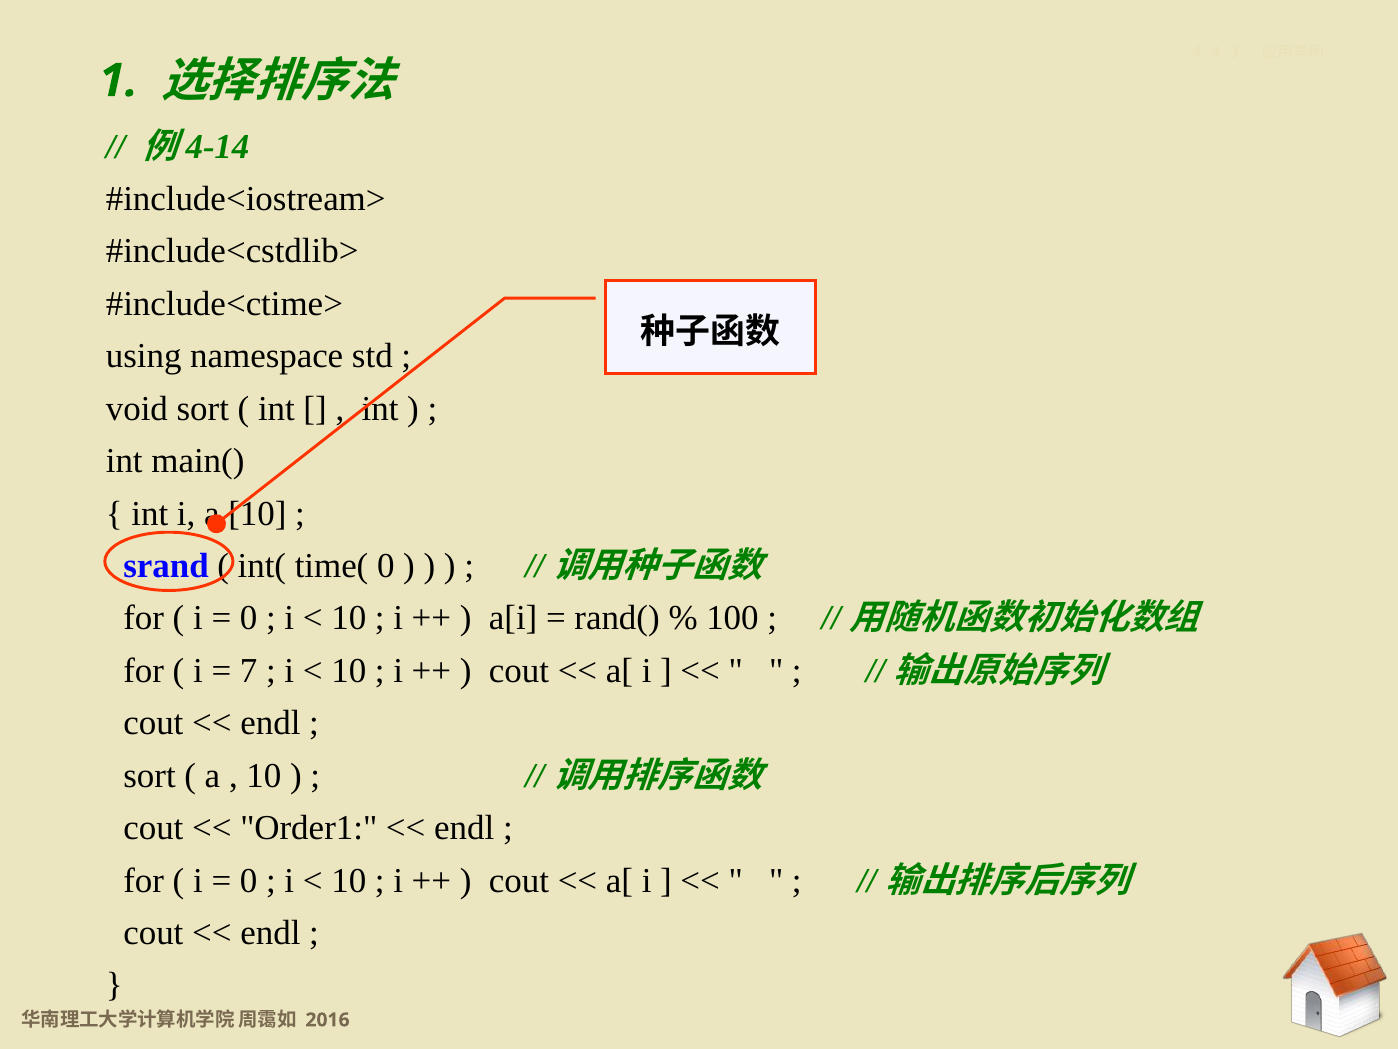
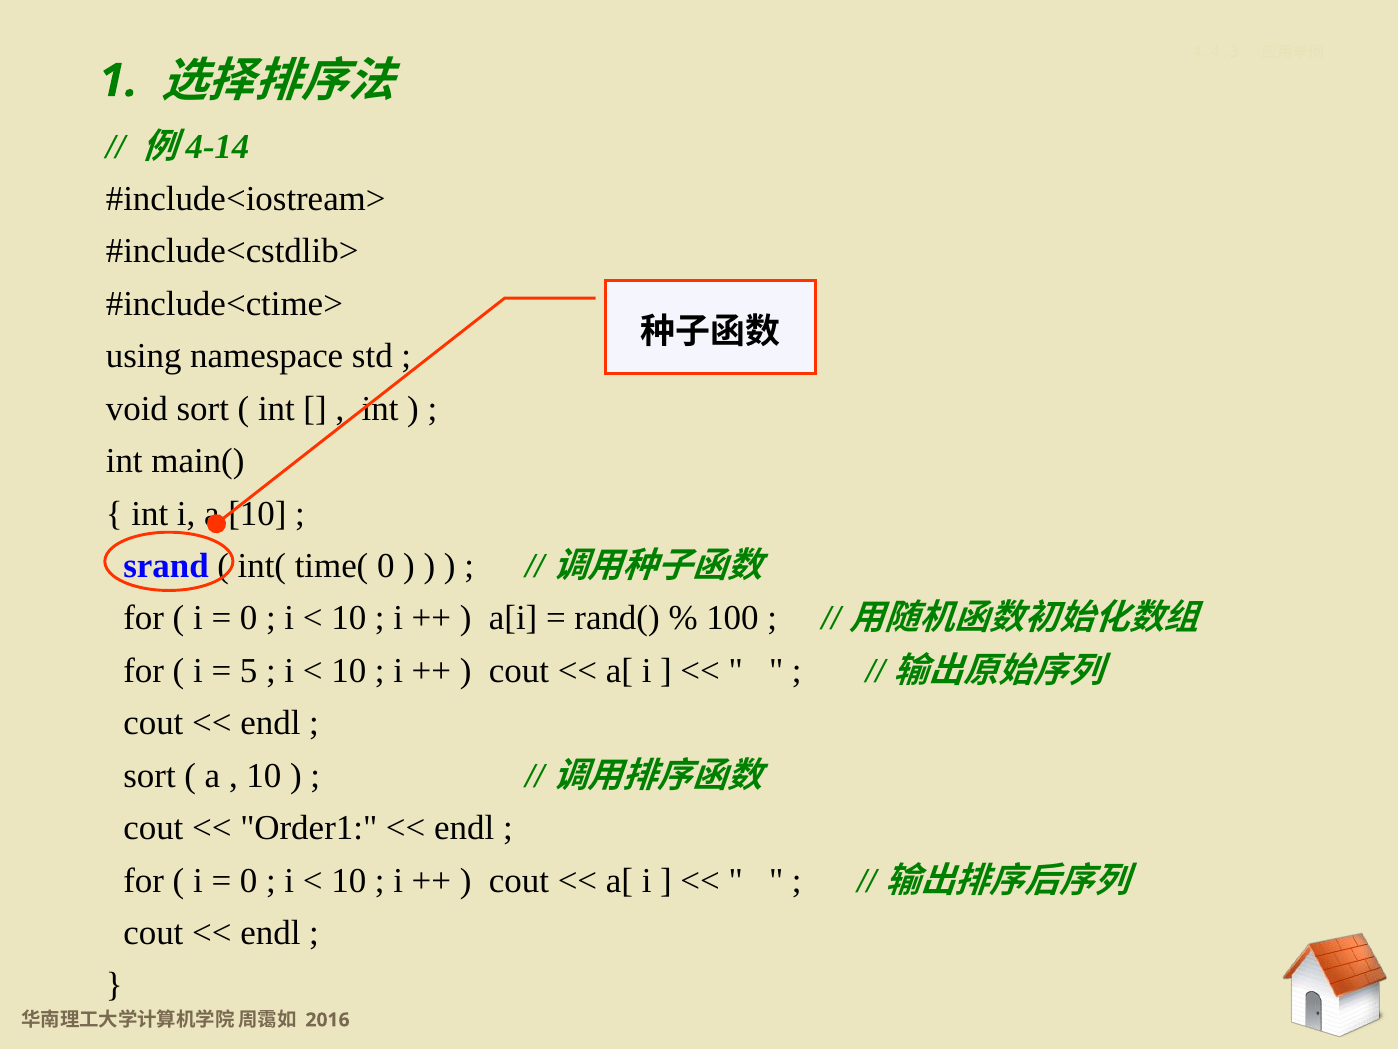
7: 7 -> 5
